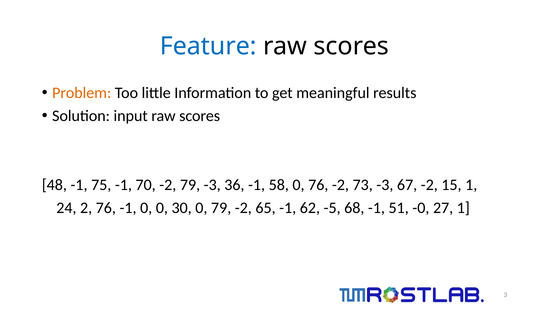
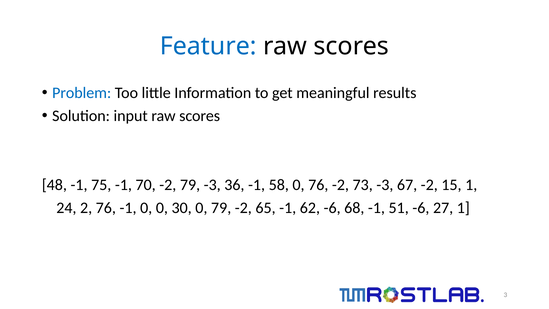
Problem colour: orange -> blue
62 -5: -5 -> -6
51 -0: -0 -> -6
